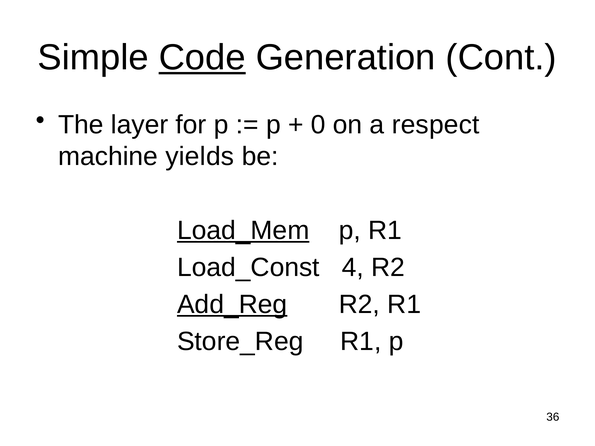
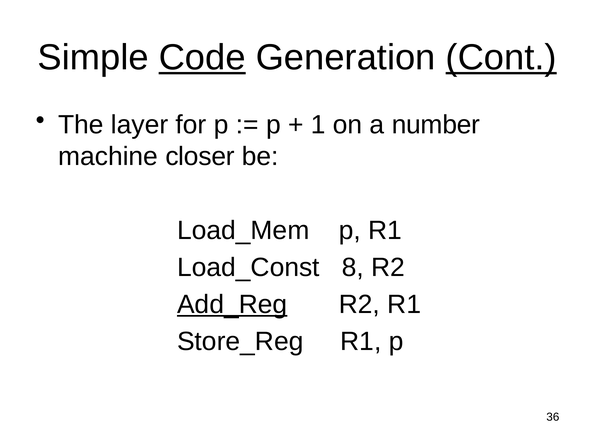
Cont underline: none -> present
0: 0 -> 1
respect: respect -> number
yields: yields -> closer
Load_Mem underline: present -> none
4: 4 -> 8
